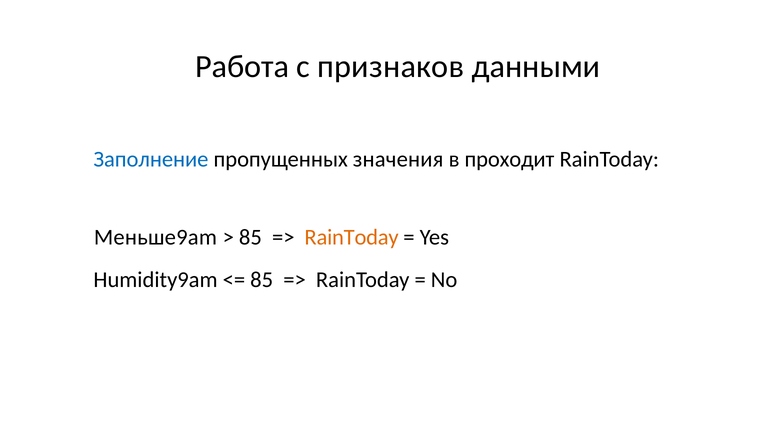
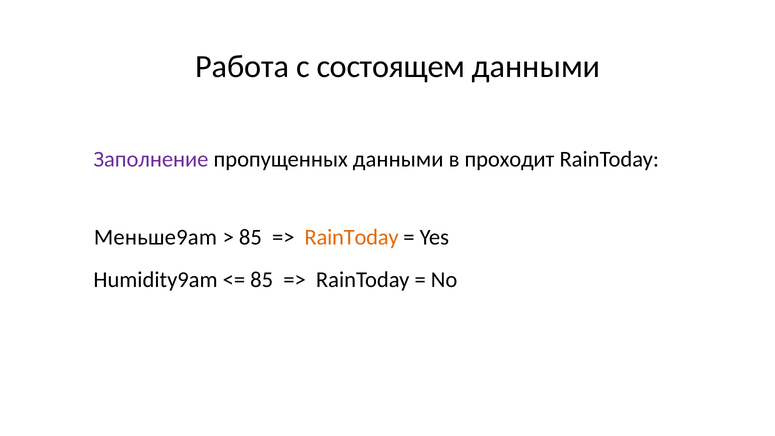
признаков: признаков -> состоящем
Заполнение colour: blue -> purple
пропущенных значения: значения -> данными
